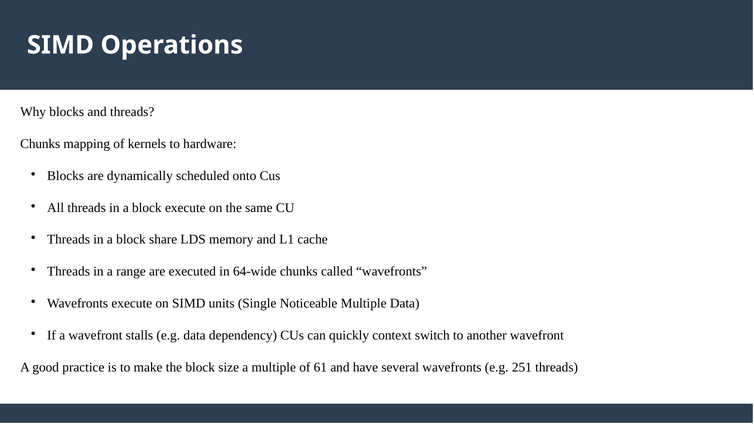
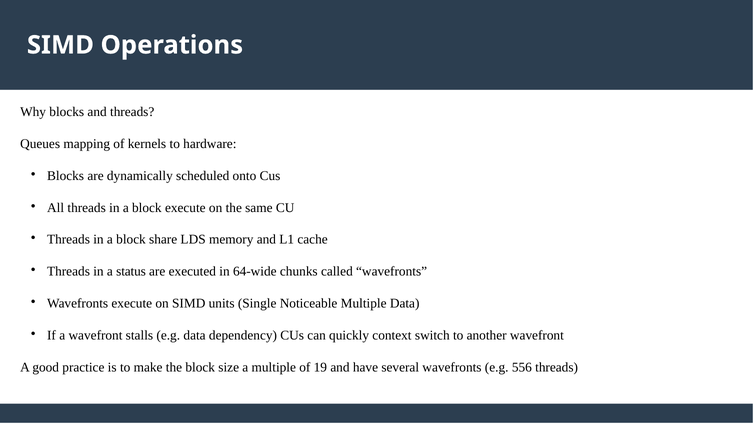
Chunks at (40, 144): Chunks -> Queues
range: range -> status
61: 61 -> 19
251: 251 -> 556
